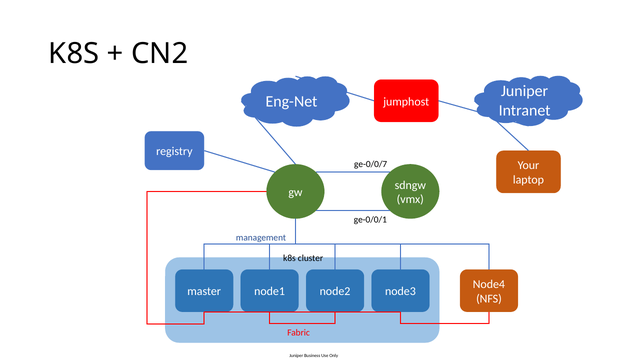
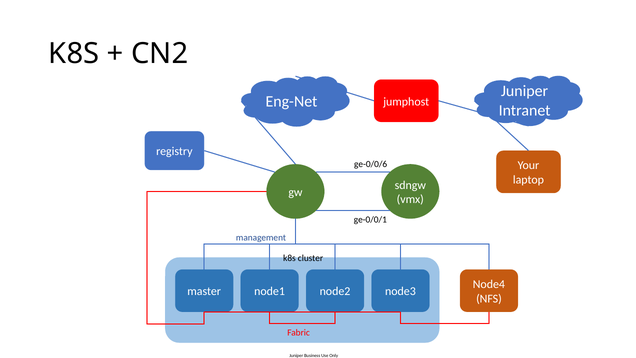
ge-0/0/7: ge-0/0/7 -> ge-0/0/6
